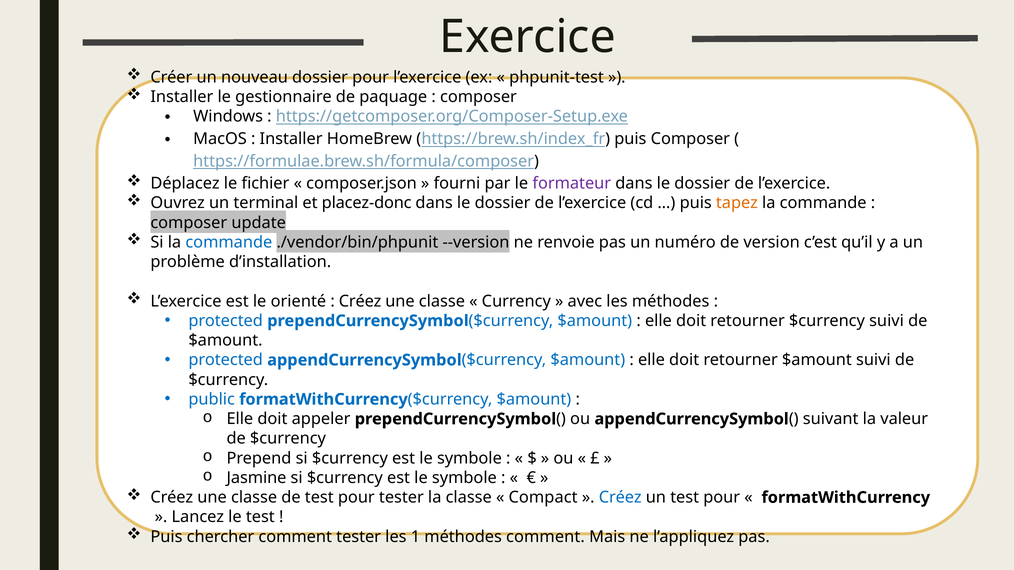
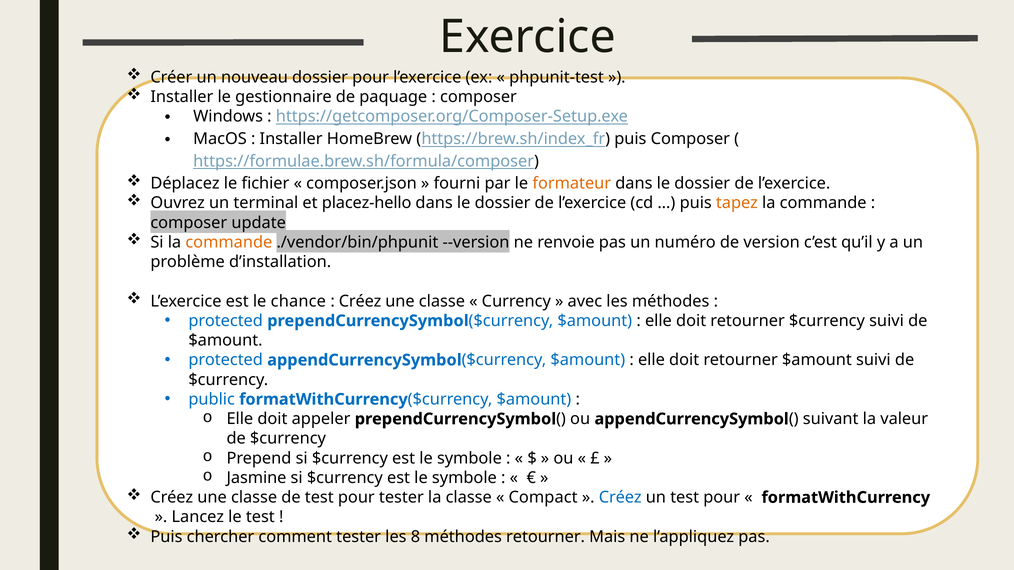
formateur colour: purple -> orange
placez-donc: placez-donc -> placez-hello
commande at (229, 242) colour: blue -> orange
orienté: orienté -> chance
1: 1 -> 8
méthodes comment: comment -> retourner
